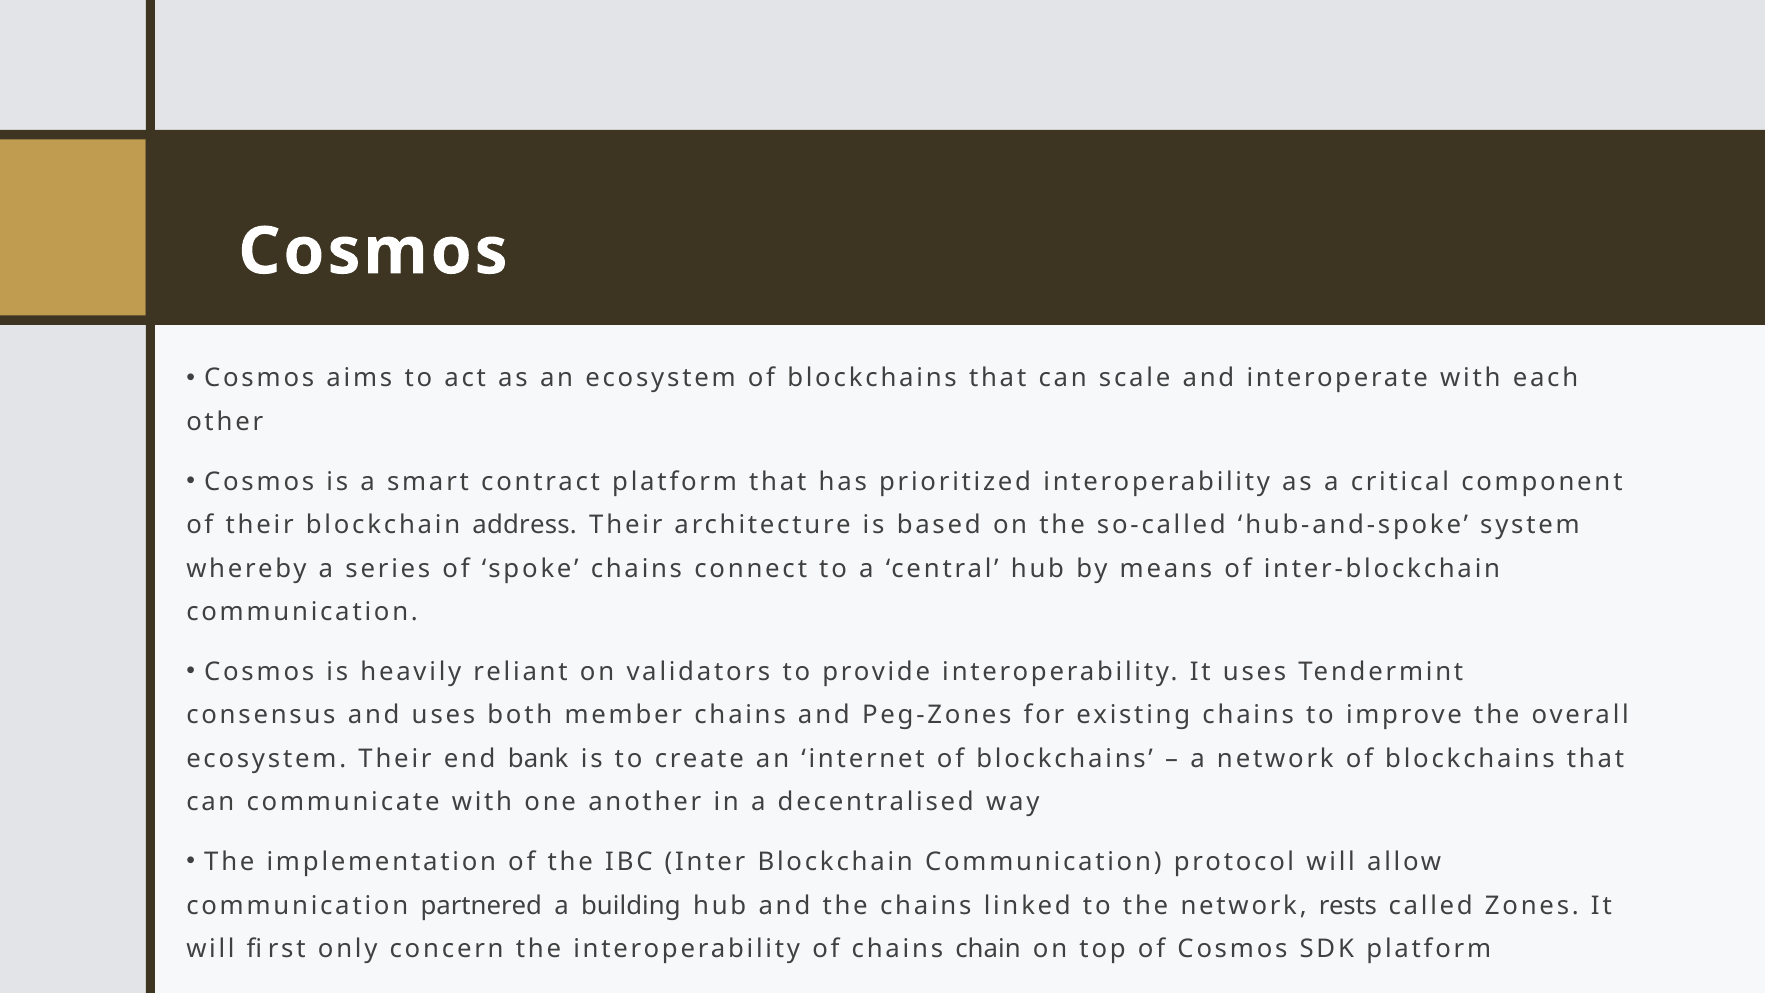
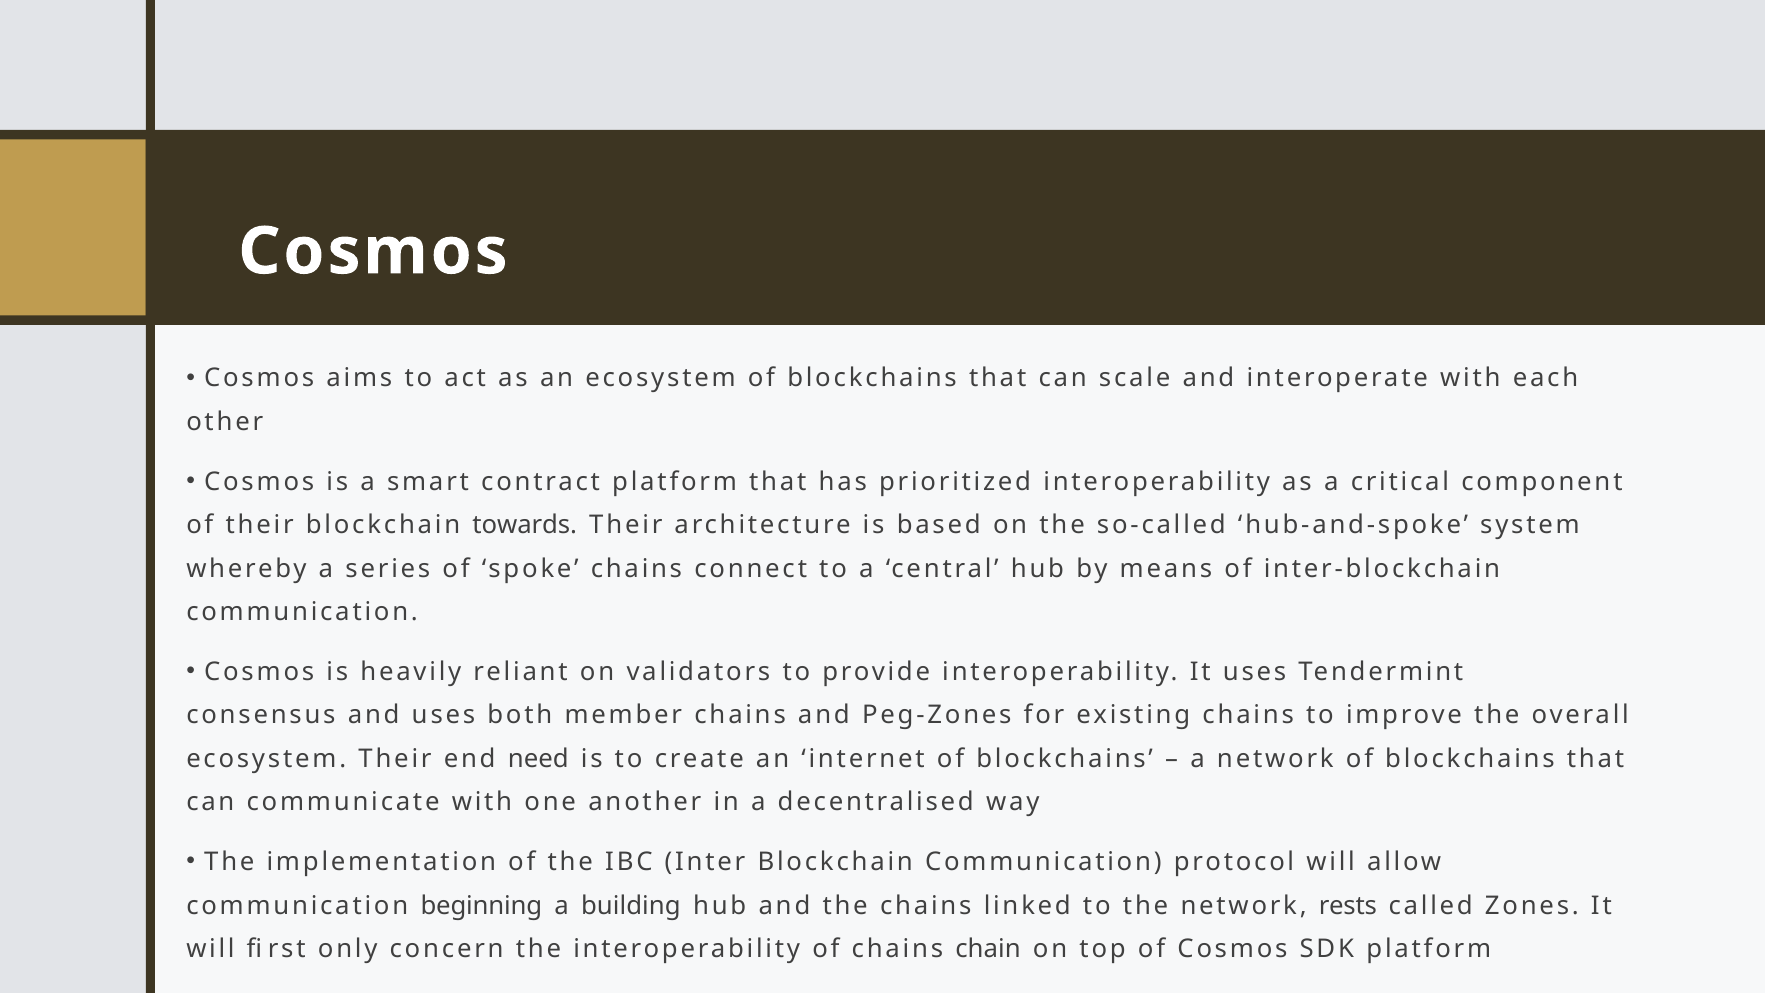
address: address -> towards
bank: bank -> need
partnered: partnered -> beginning
